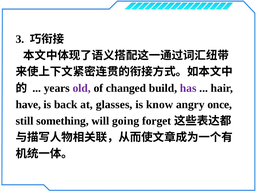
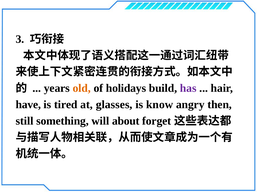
old colour: purple -> orange
changed: changed -> holidays
back: back -> tired
once: once -> then
going: going -> about
